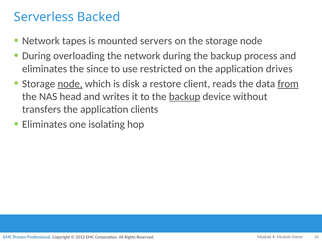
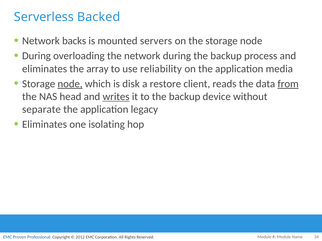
tapes: tapes -> backs
since: since -> array
restricted: restricted -> reliability
drives: drives -> media
writes underline: none -> present
backup at (185, 97) underline: present -> none
transfers: transfers -> separate
clients: clients -> legacy
